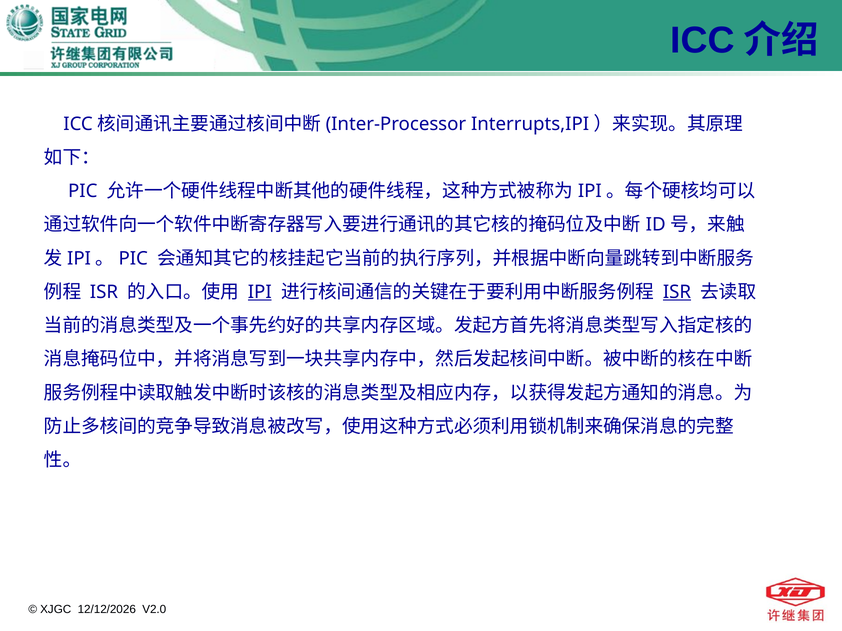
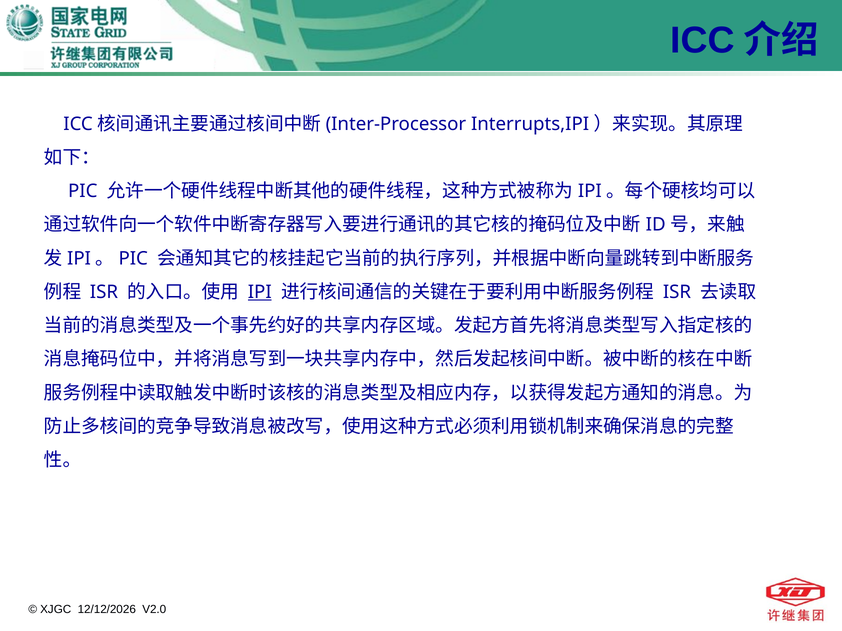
ISR at (677, 292) underline: present -> none
